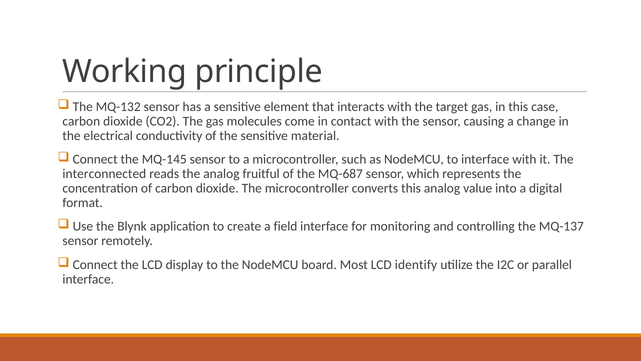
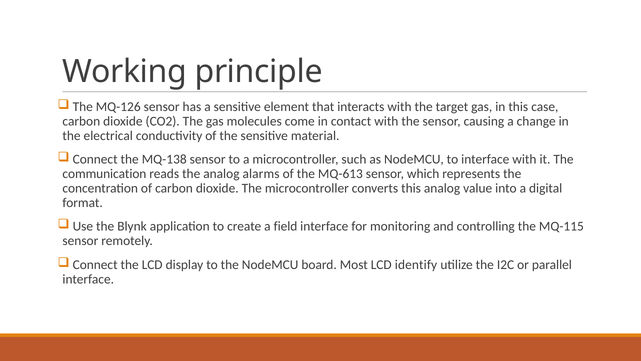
MQ-132: MQ-132 -> MQ-126
MQ-145: MQ-145 -> MQ-138
interconnected: interconnected -> communication
fruitful: fruitful -> alarms
MQ-687: MQ-687 -> MQ-613
MQ-137: MQ-137 -> MQ-115
